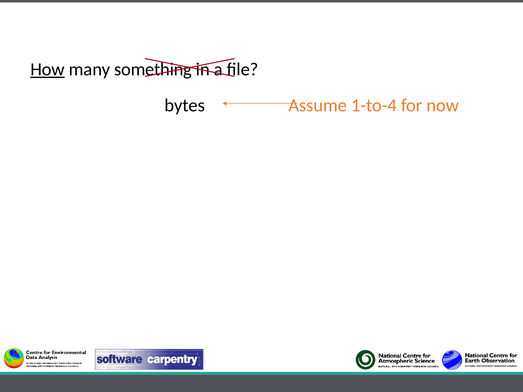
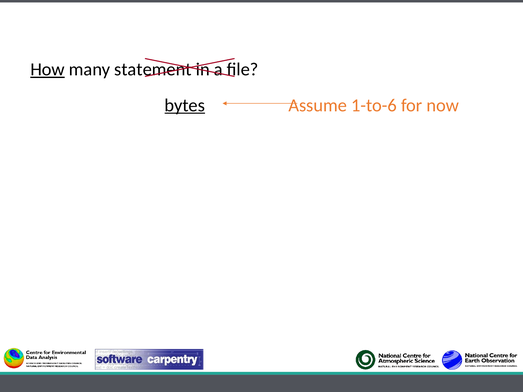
something: something -> statement
bytes underline: none -> present
1-to-4: 1-to-4 -> 1-to-6
